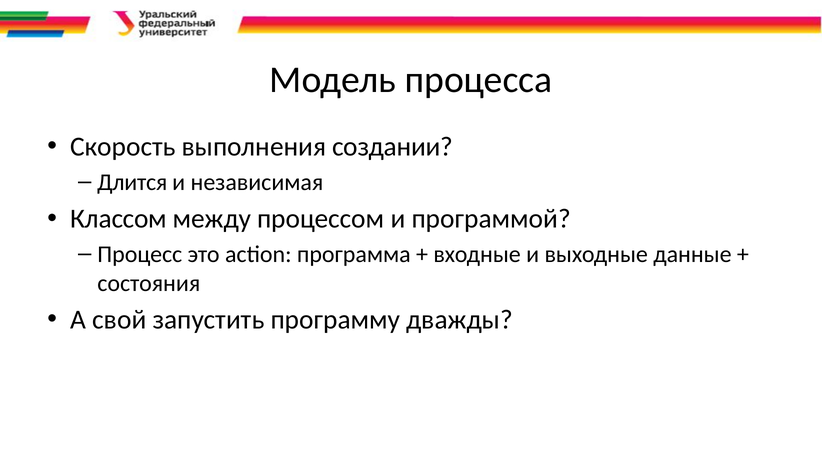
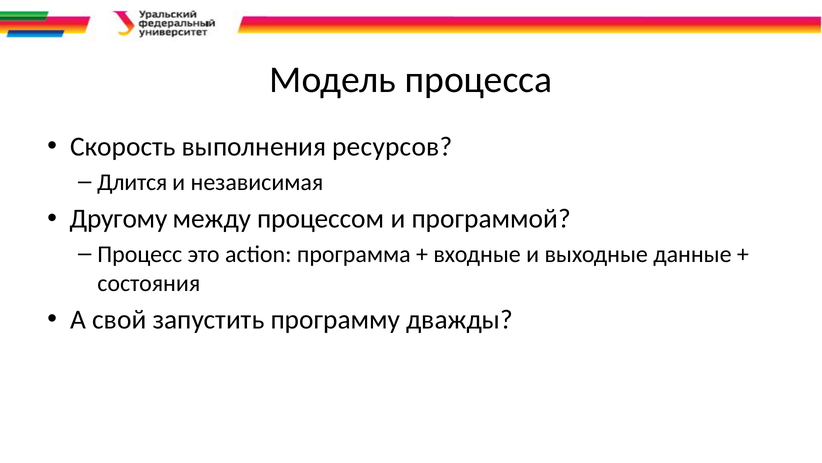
создании: создании -> ресурсов
Классом: Классом -> Другому
